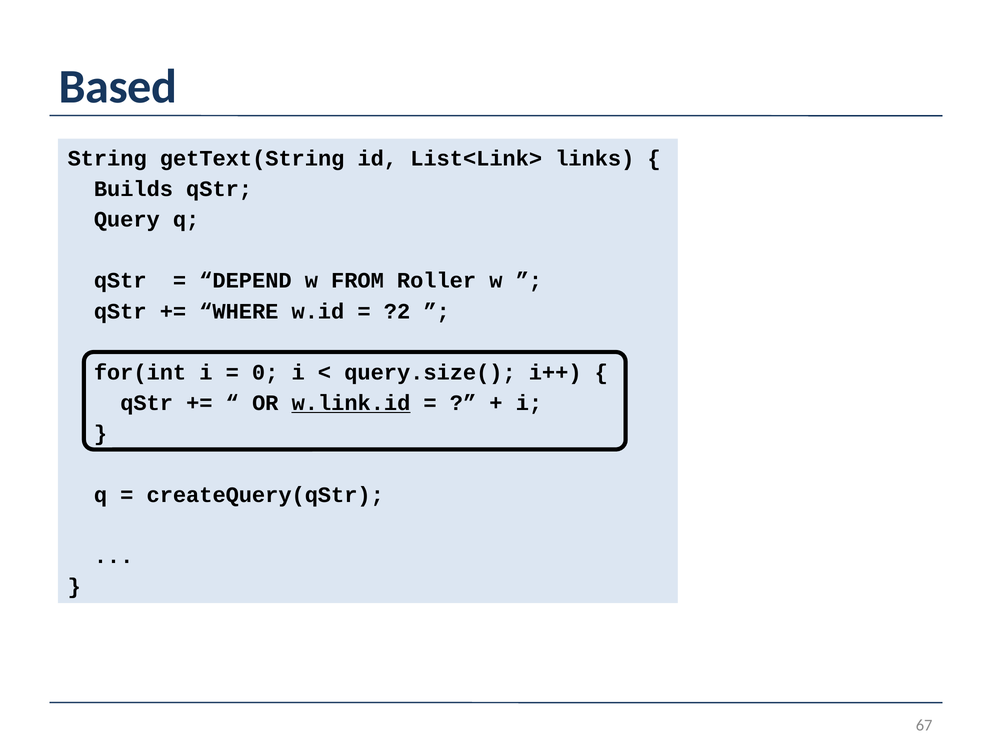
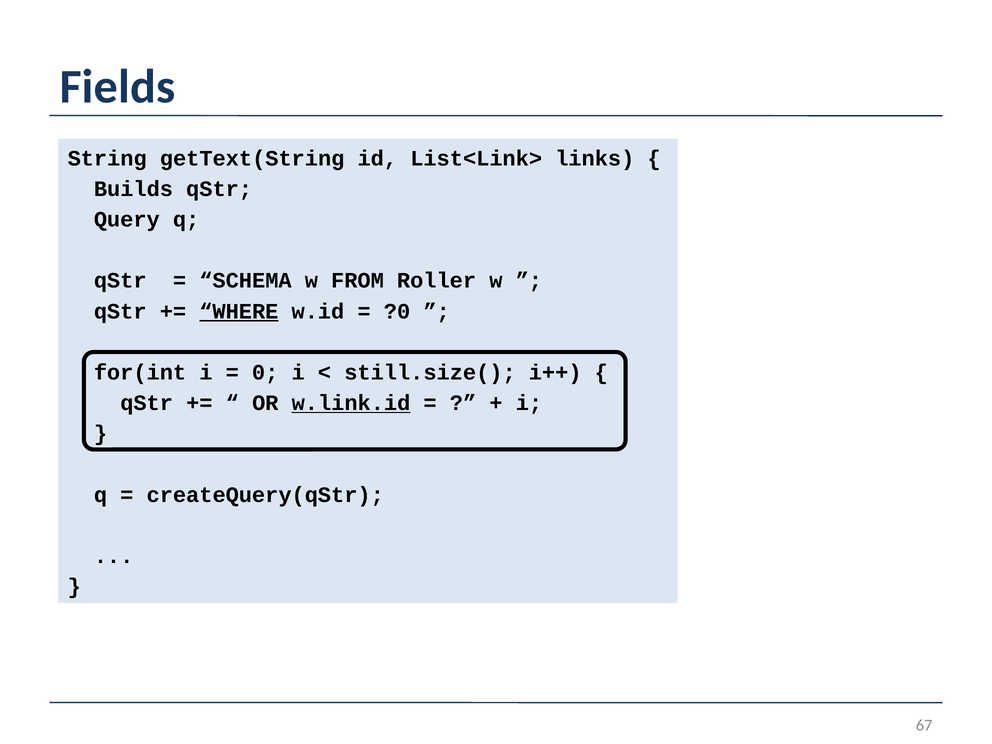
Based: Based -> Fields
DEPEND: DEPEND -> SCHEMA
WHERE underline: none -> present
?2: ?2 -> ?0
query.size(: query.size( -> still.size(
